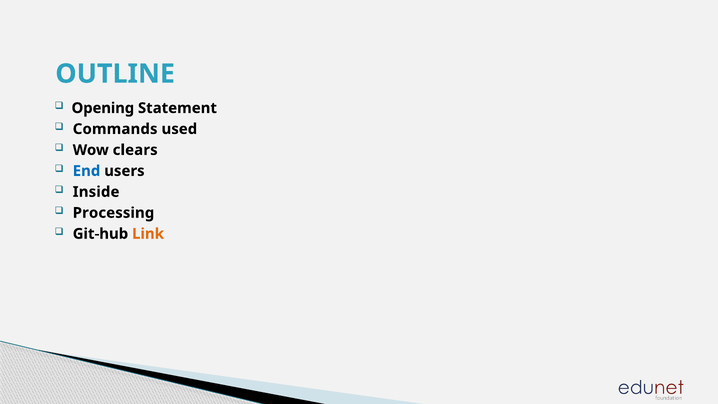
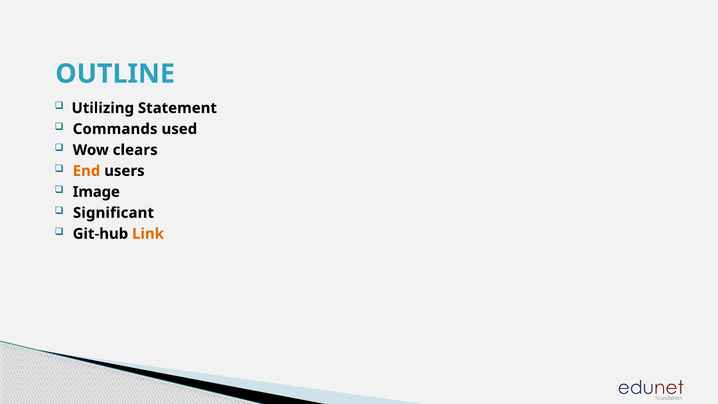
Opening: Opening -> Utilizing
End colour: blue -> orange
Inside: Inside -> Image
Processing: Processing -> Significant
